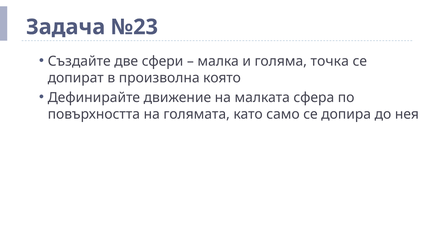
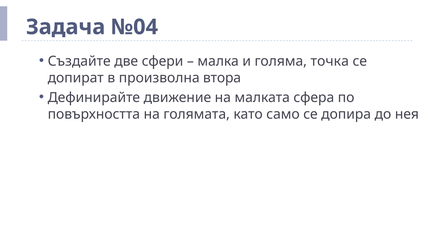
№23: №23 -> №04
която: която -> втора
